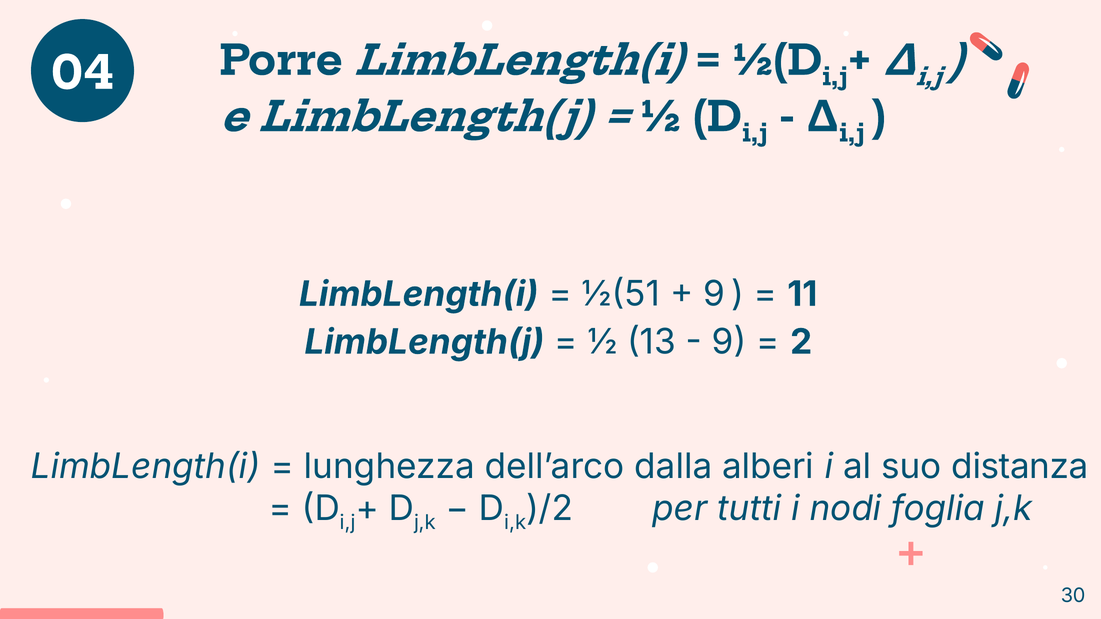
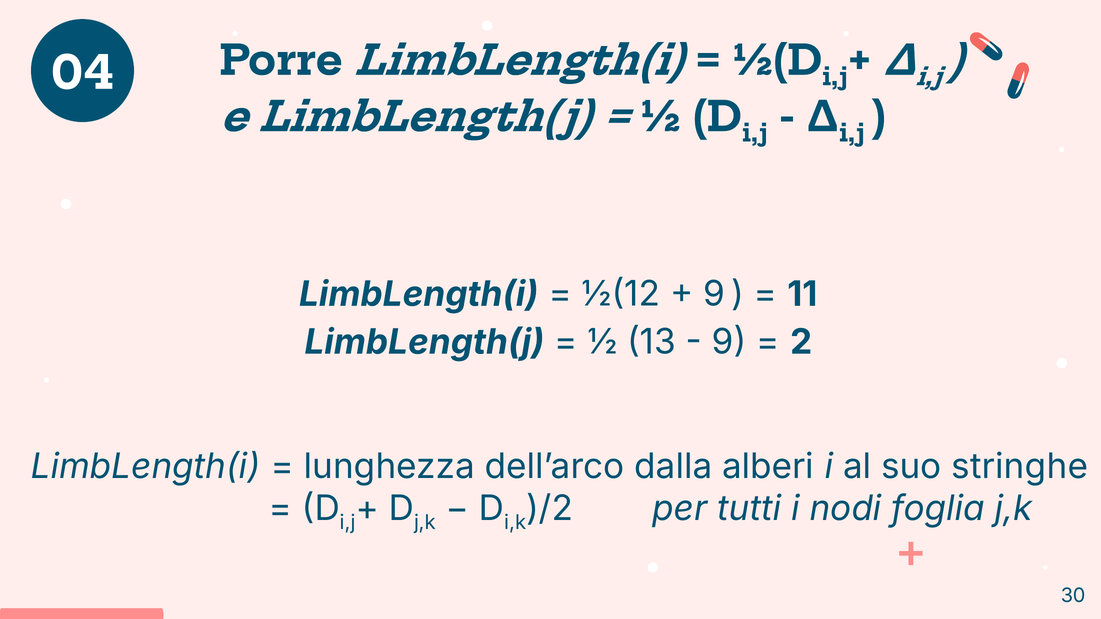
½(51: ½(51 -> ½(12
distanza: distanza -> stringhe
